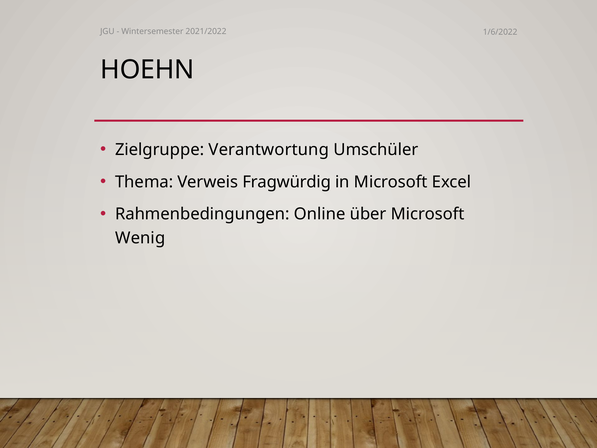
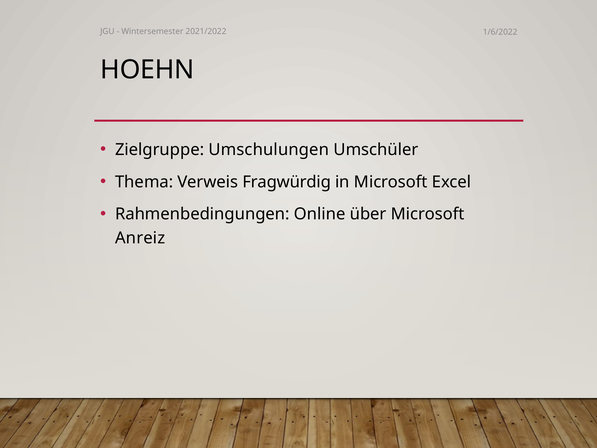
Verantwortung: Verantwortung -> Umschulungen
Wenig: Wenig -> Anreiz
